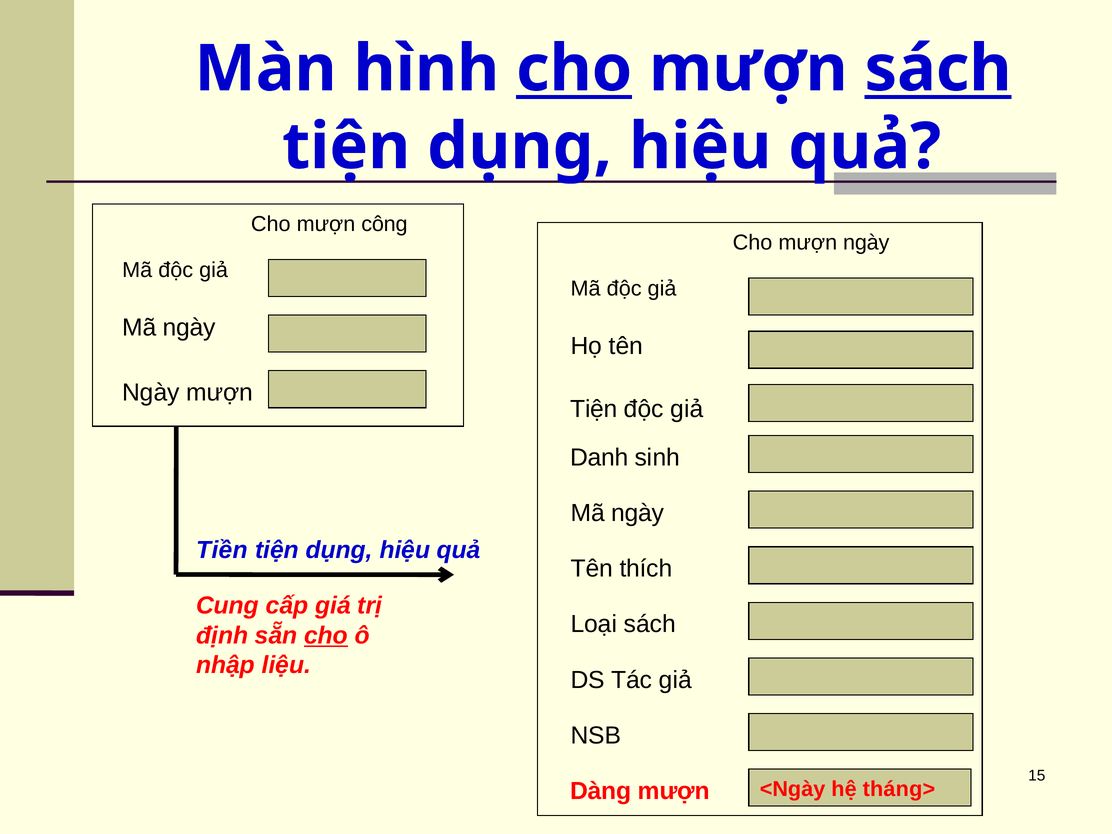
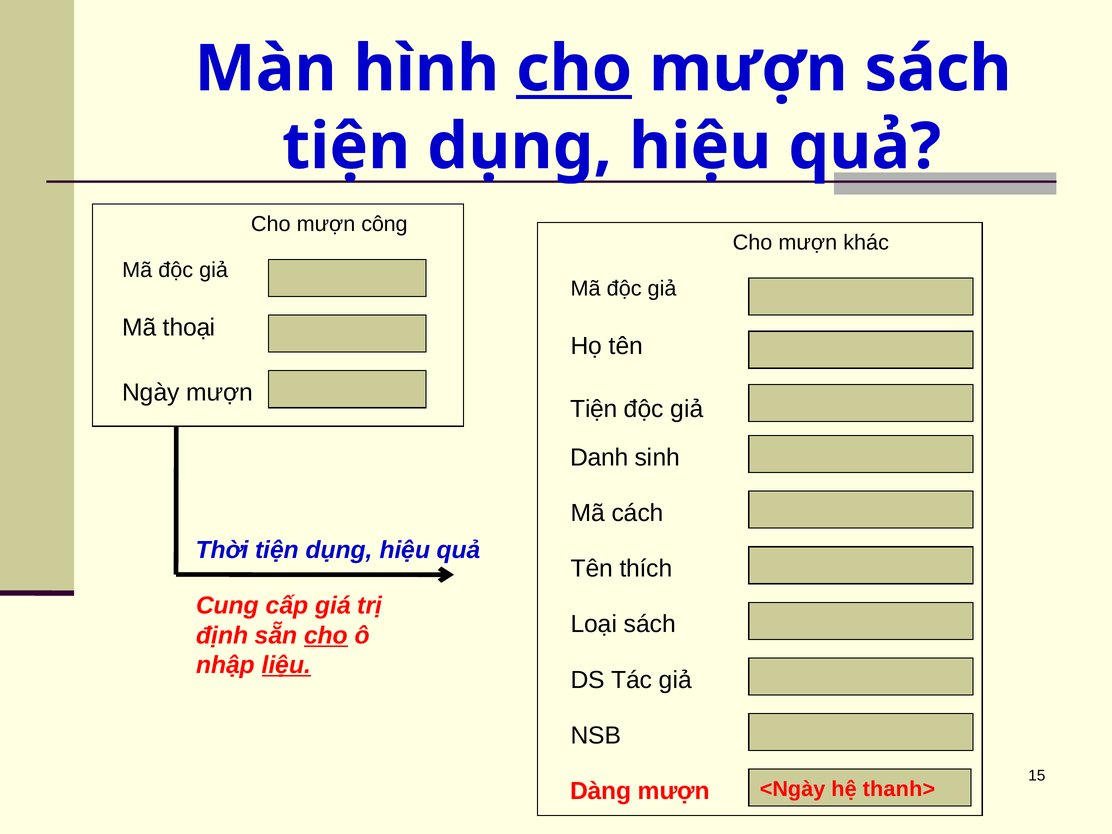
sách at (938, 69) underline: present -> none
mượn ngày: ngày -> khác
ngày at (189, 328): ngày -> thoại
ngày at (638, 513): ngày -> cách
Tiền: Tiền -> Thời
liệu underline: none -> present
tháng>: tháng> -> thanh>
